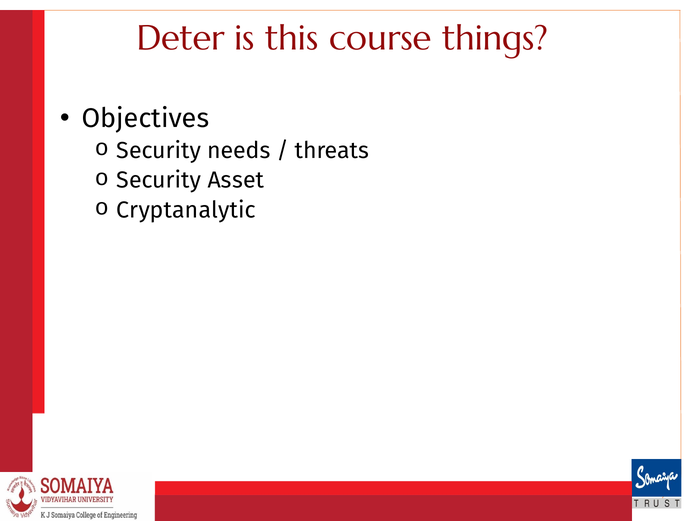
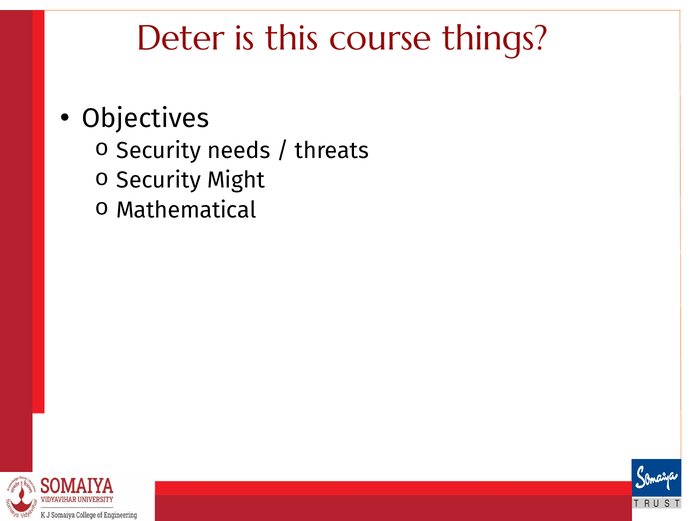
Asset: Asset -> Might
Cryptanalytic: Cryptanalytic -> Mathematical
